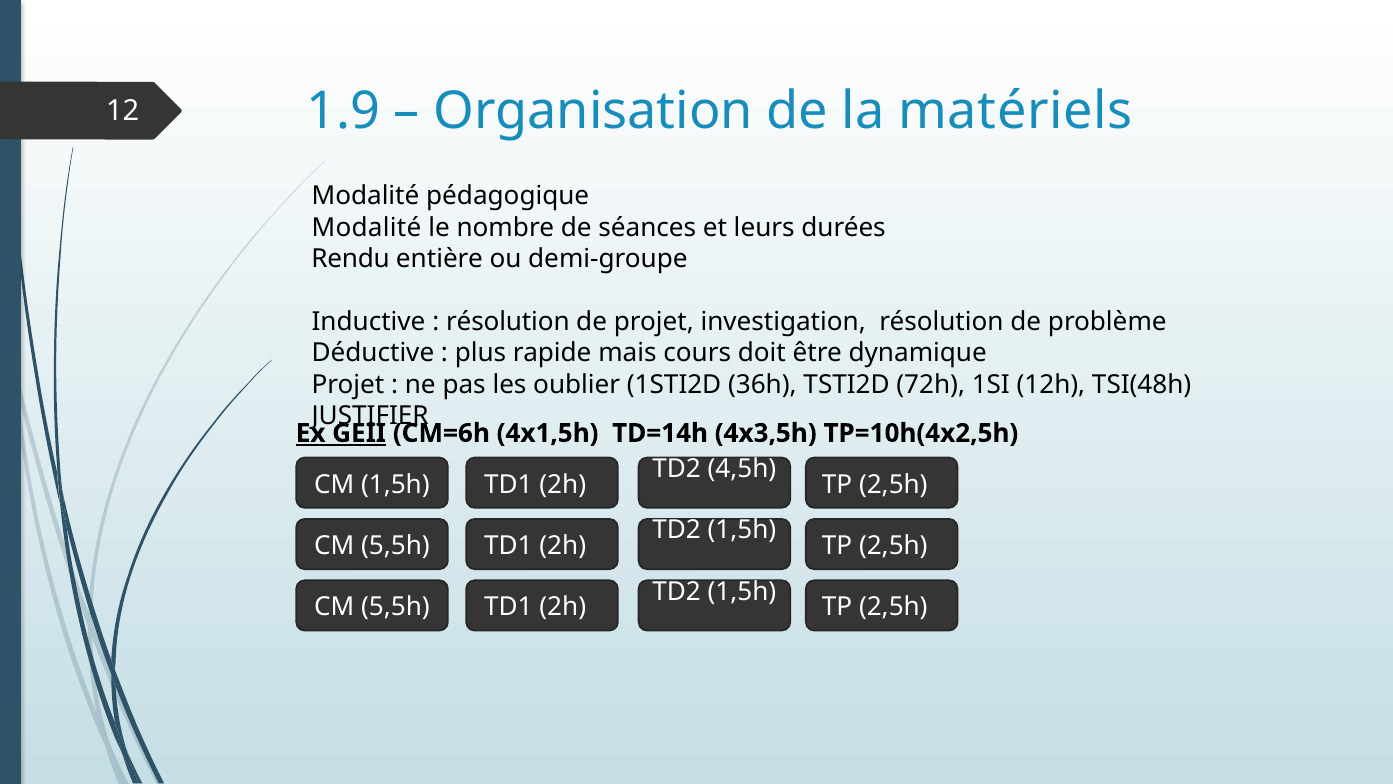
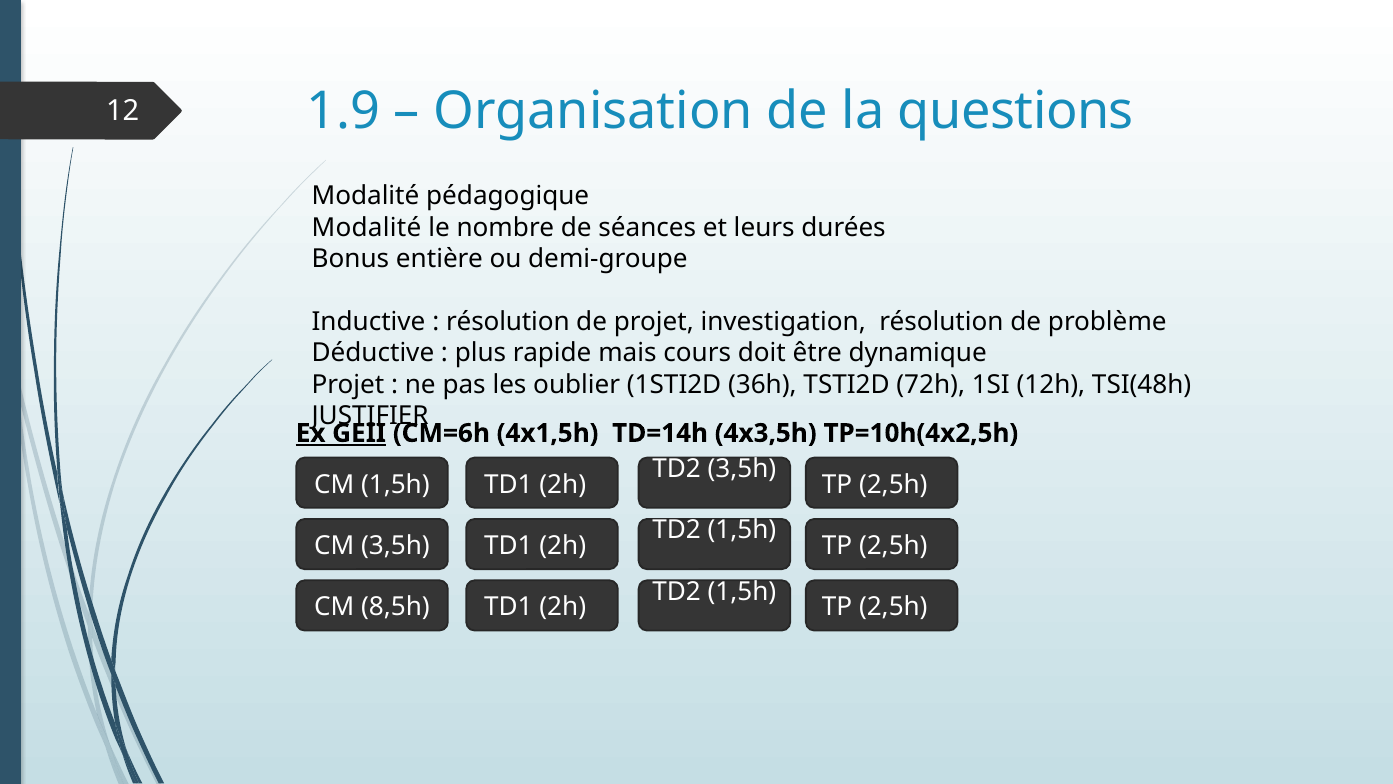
matériels: matériels -> questions
Rendu: Rendu -> Bonus
TD2 4,5h: 4,5h -> 3,5h
5,5h at (395, 546): 5,5h -> 3,5h
5,5h at (395, 607): 5,5h -> 8,5h
